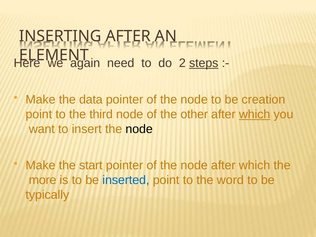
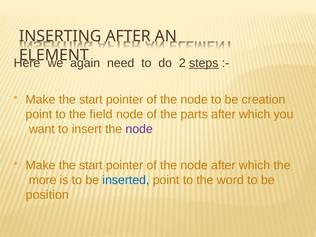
data at (91, 100): data -> start
third: third -> field
other: other -> parts
which at (255, 114) underline: present -> none
node at (139, 129) colour: black -> purple
typically: typically -> position
